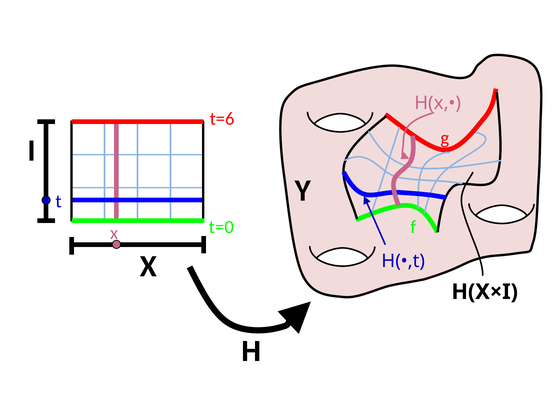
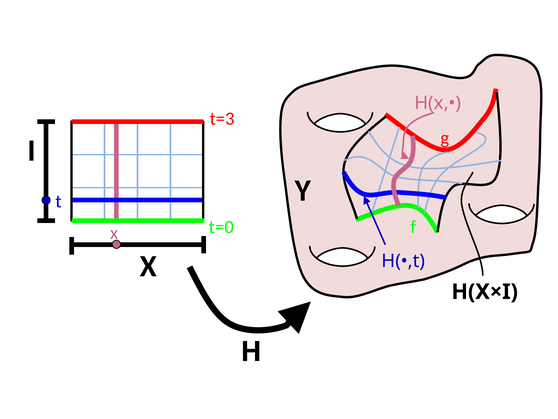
t=6: t=6 -> t=3
